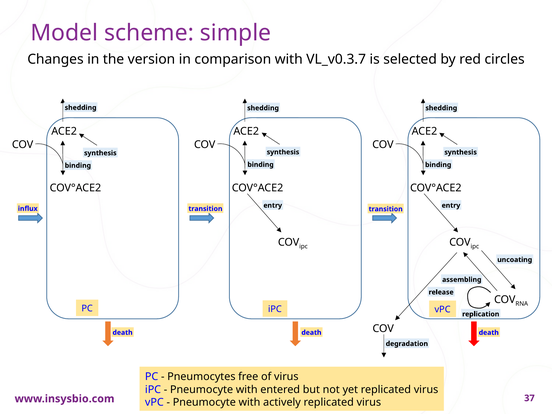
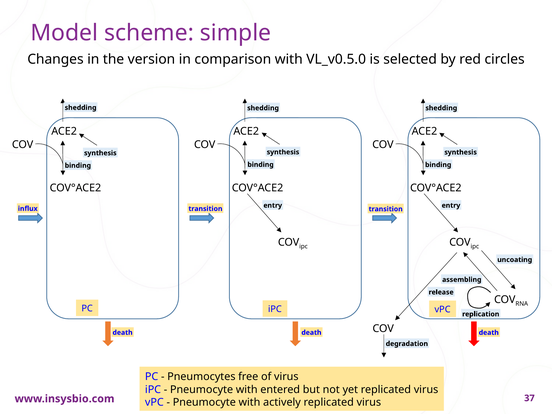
VL_v0.3.7: VL_v0.3.7 -> VL_v0.5.0
